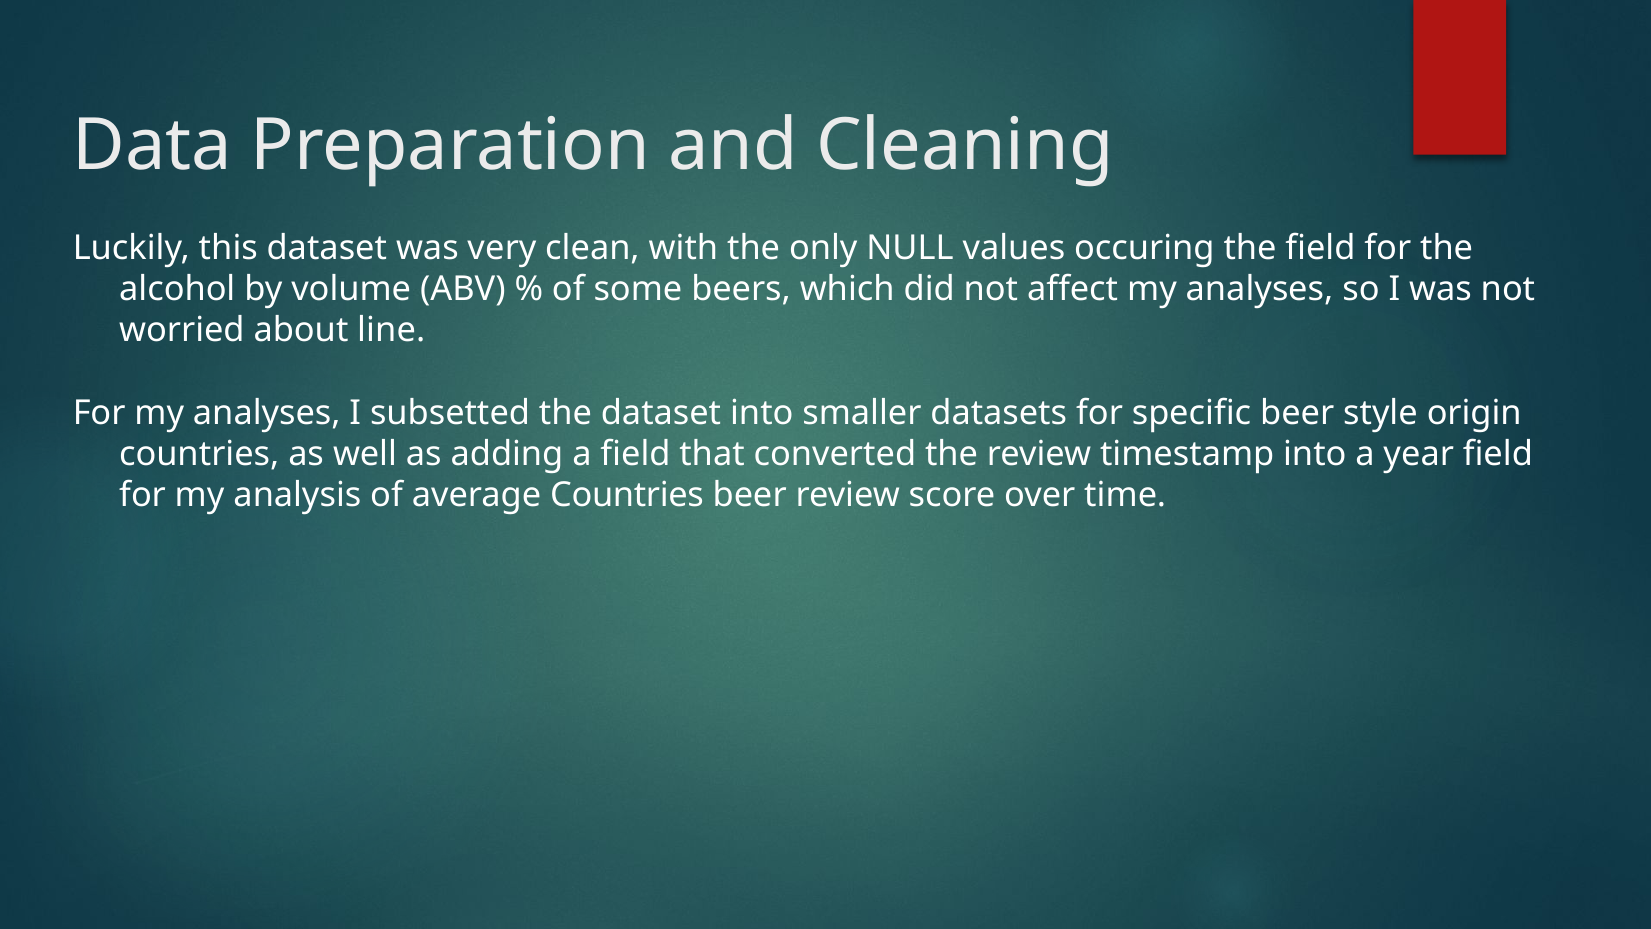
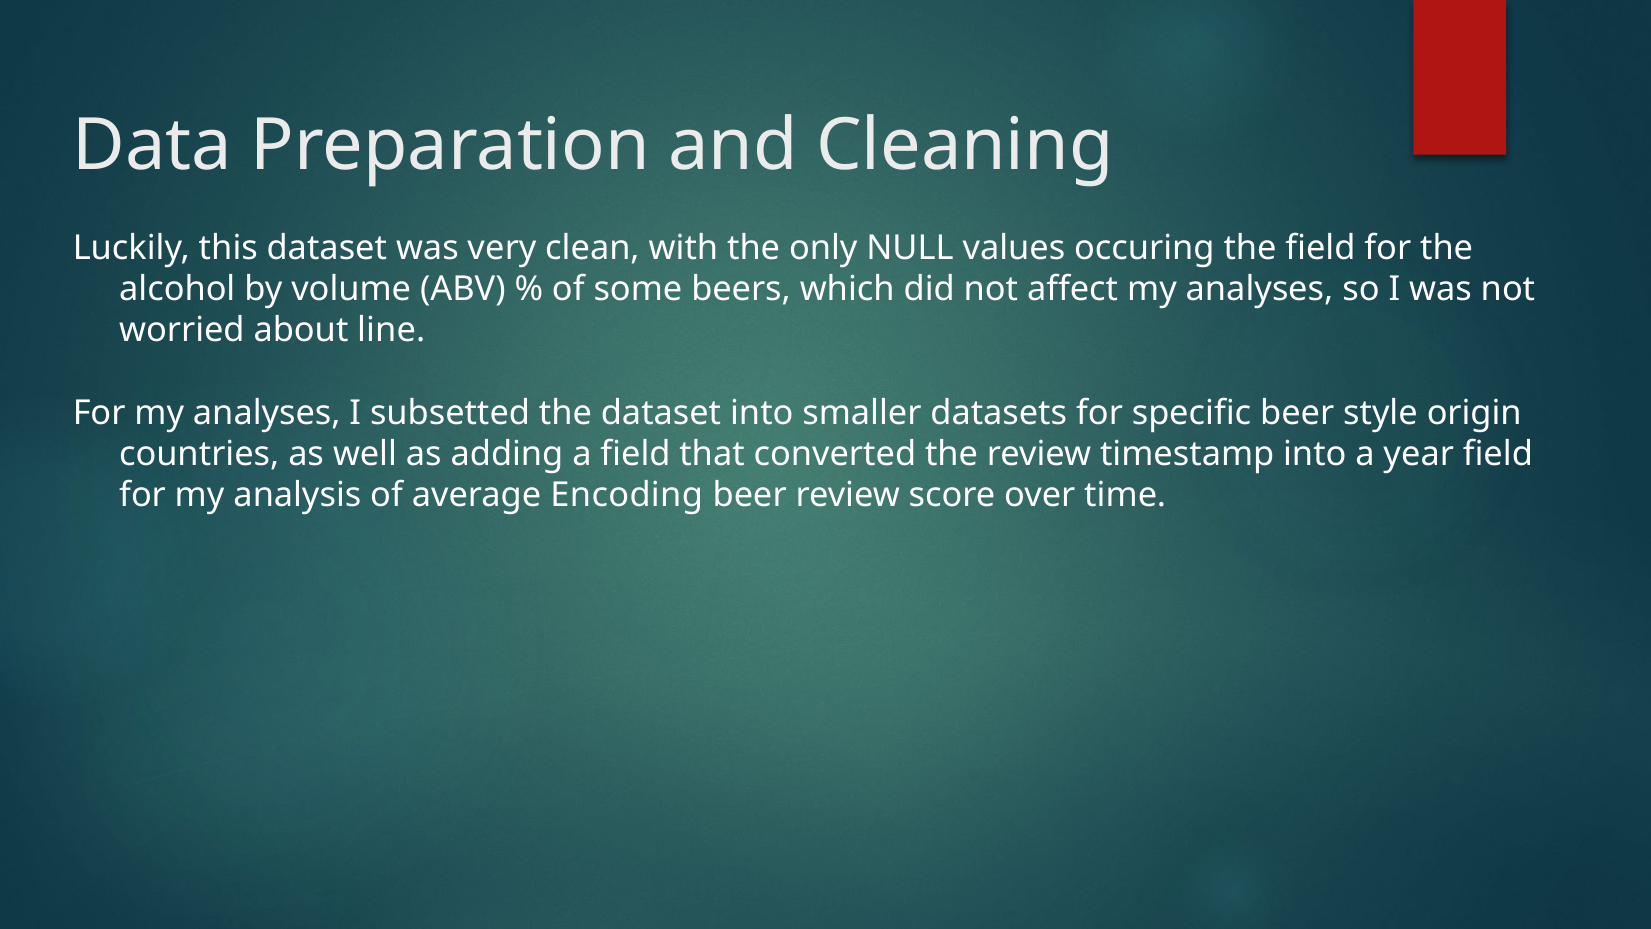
average Countries: Countries -> Encoding
